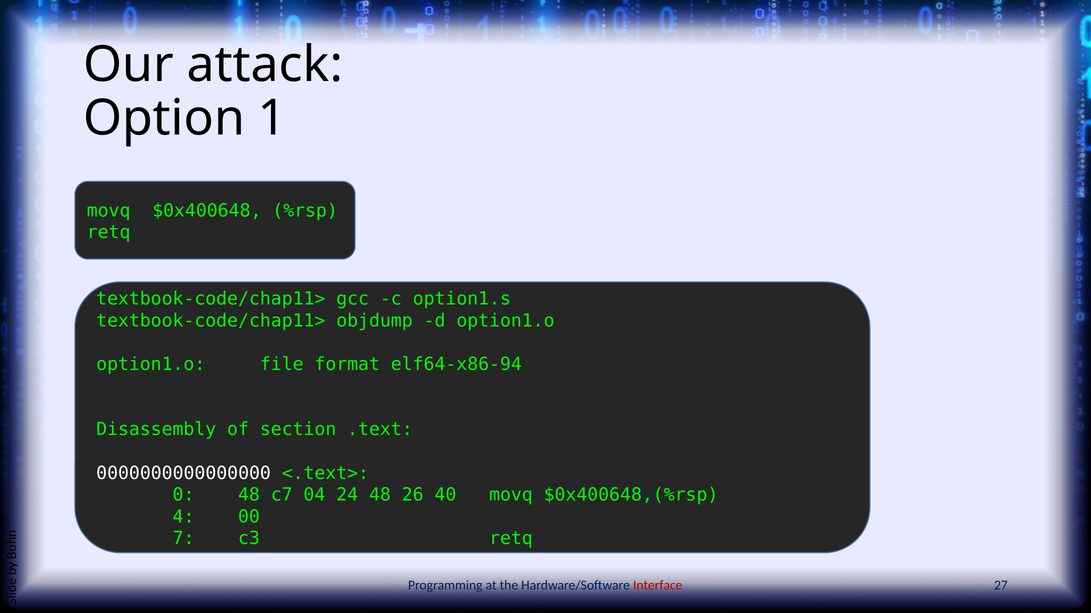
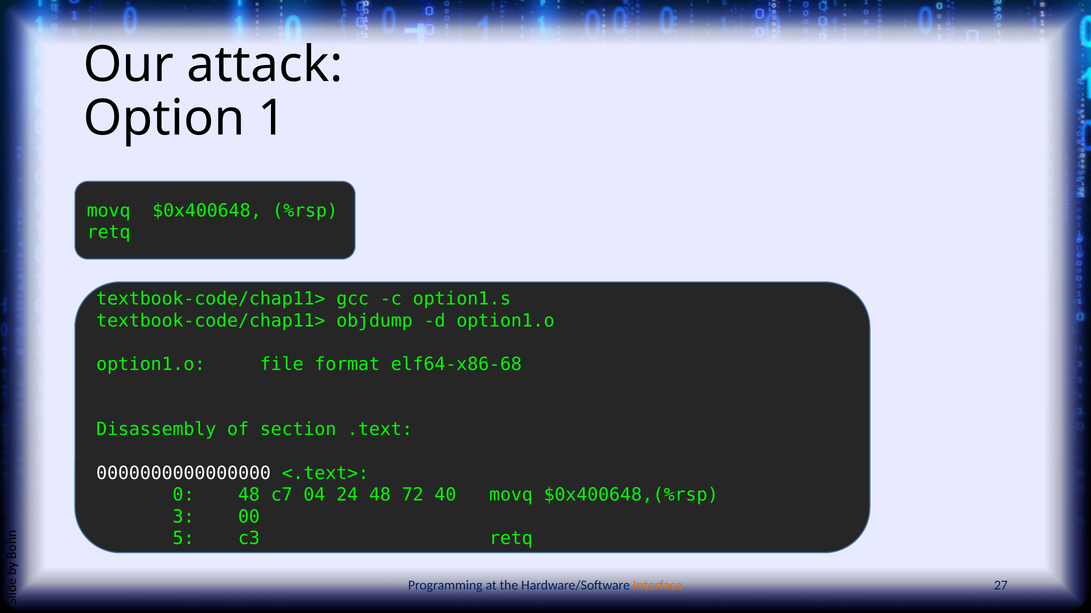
elf64-x86-94: elf64-x86-94 -> elf64-x86-68
26: 26 -> 72
4: 4 -> 3
7: 7 -> 5
Interface colour: red -> orange
